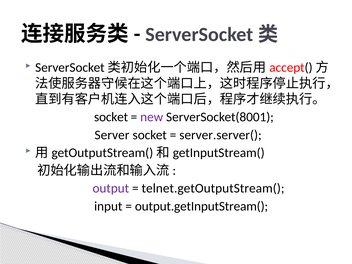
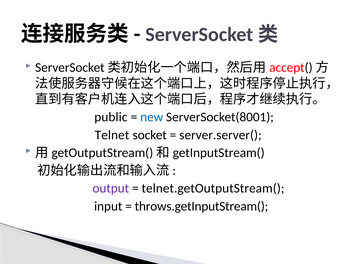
socket at (111, 117): socket -> public
new colour: purple -> blue
Server: Server -> Telnet
output.getInputStream(: output.getInputStream( -> throws.getInputStream(
